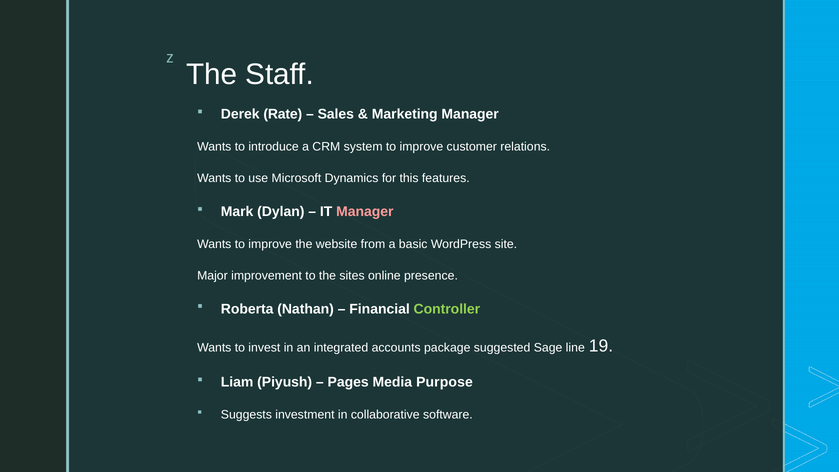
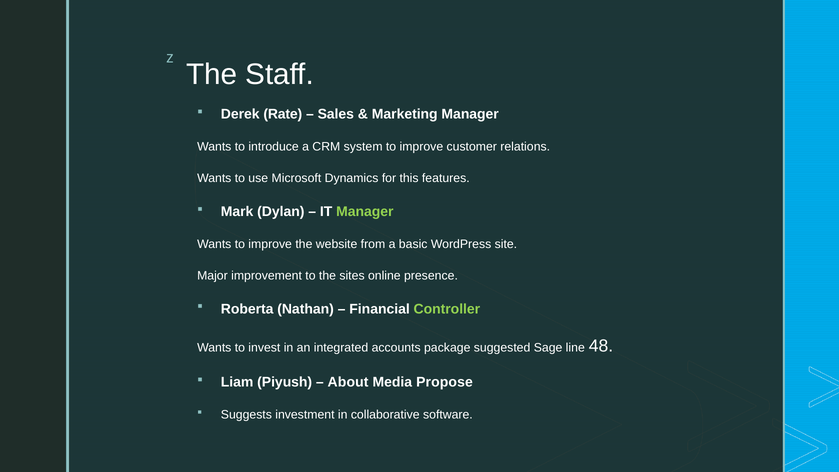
Manager at (365, 212) colour: pink -> light green
19: 19 -> 48
Pages: Pages -> About
Purpose: Purpose -> Propose
